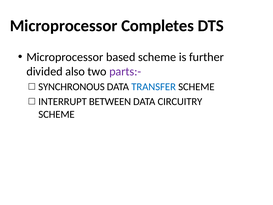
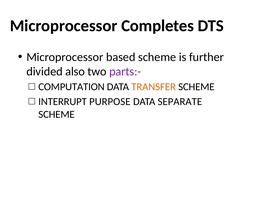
SYNCHRONOUS: SYNCHRONOUS -> COMPUTATION
TRANSFER colour: blue -> orange
BETWEEN: BETWEEN -> PURPOSE
CIRCUITRY: CIRCUITRY -> SEPARATE
